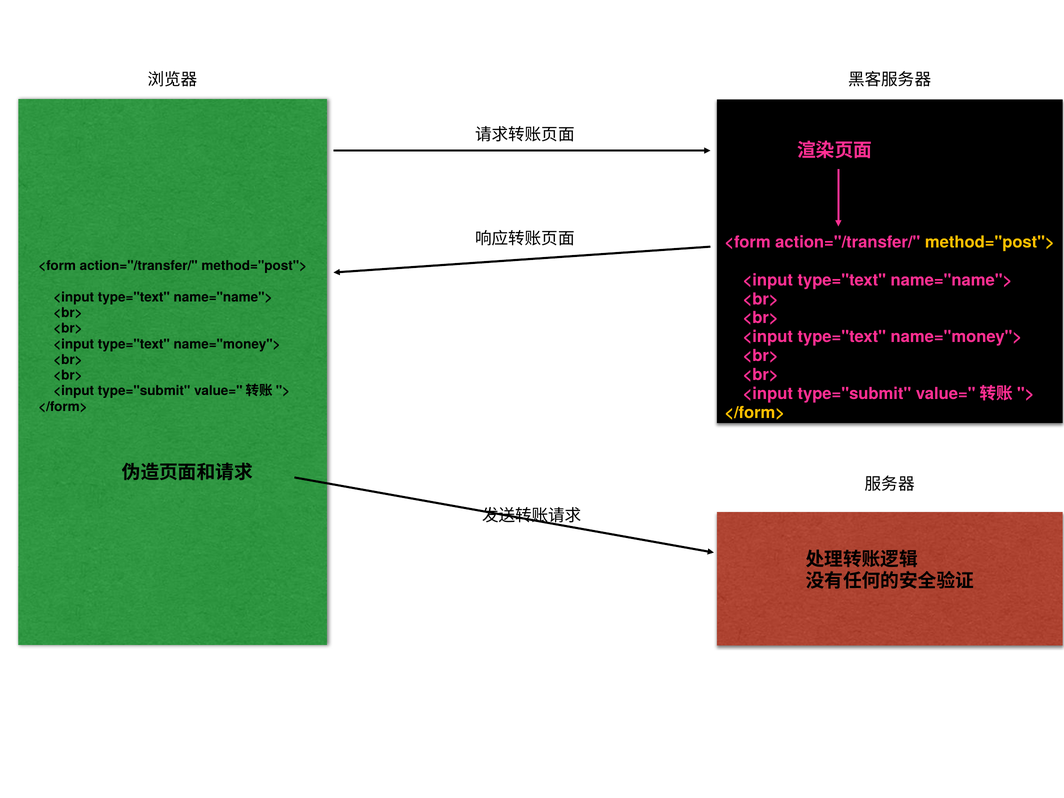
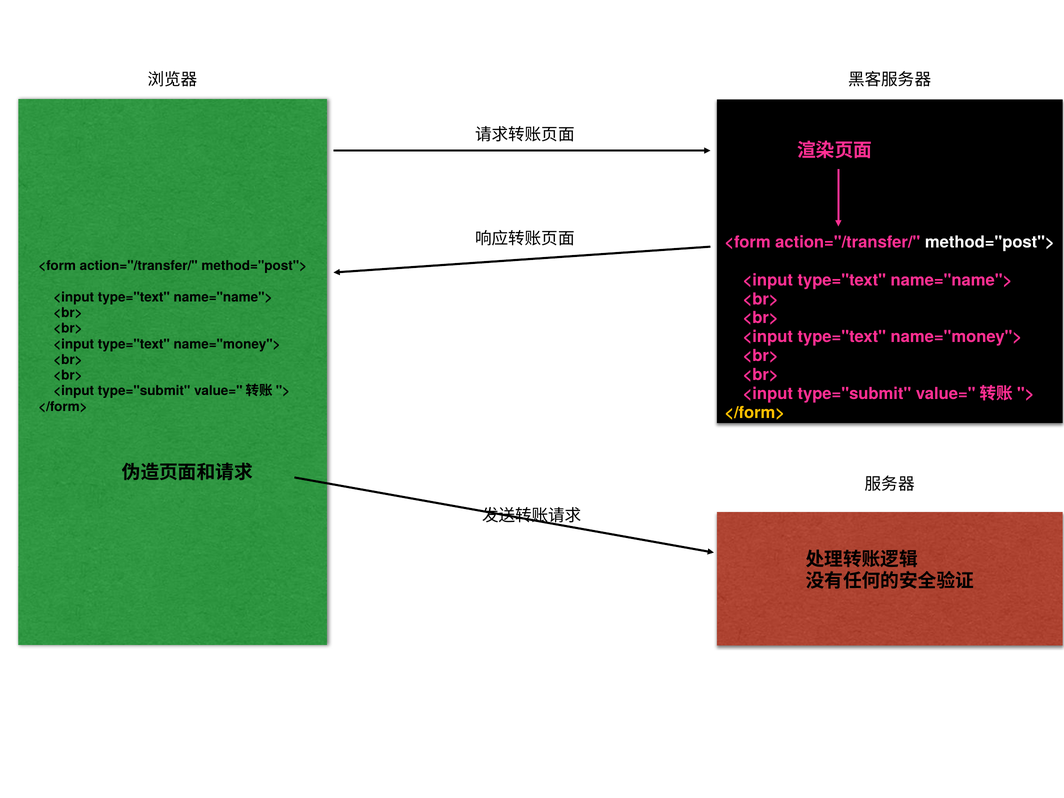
method="post"> at (990, 242) colour: yellow -> white
